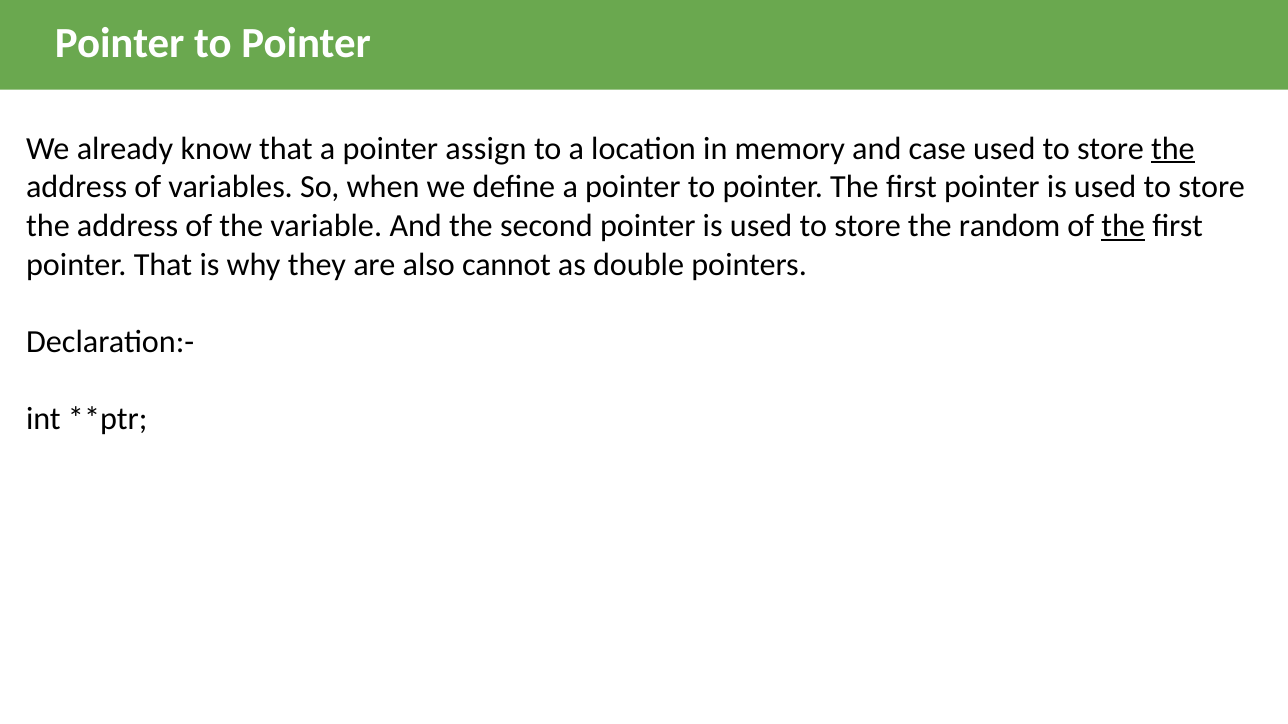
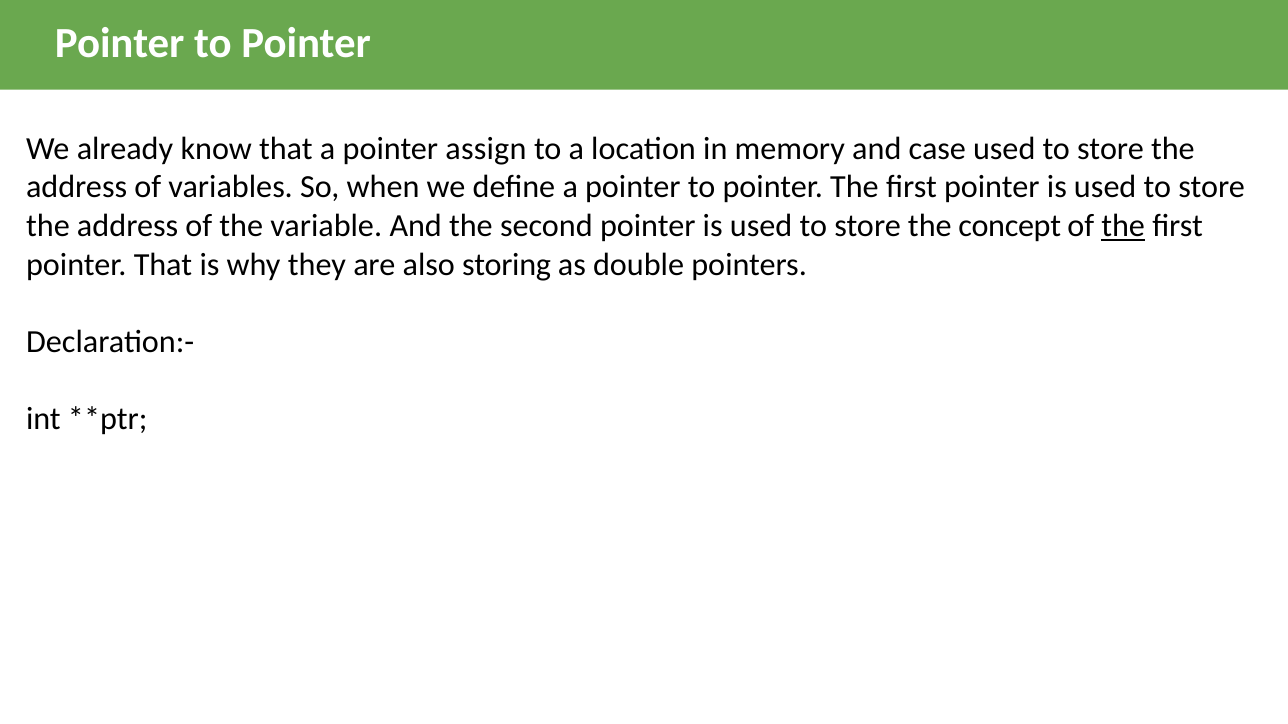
the at (1173, 149) underline: present -> none
random: random -> concept
cannot: cannot -> storing
